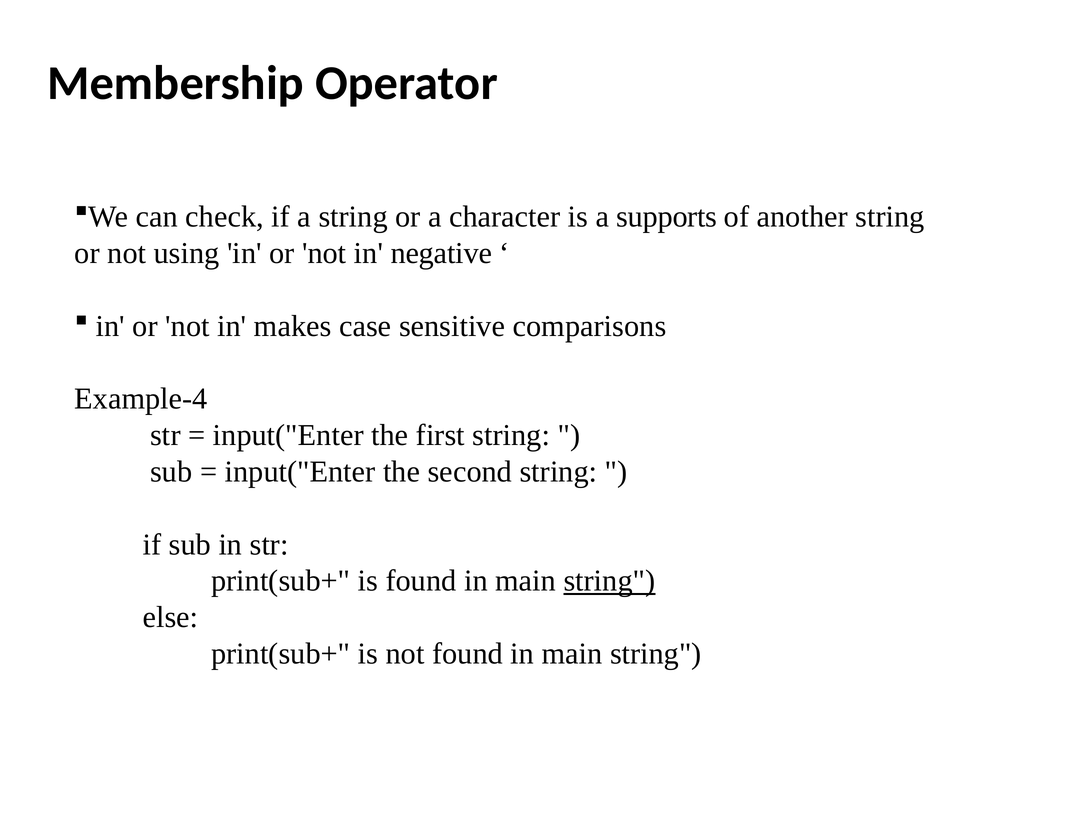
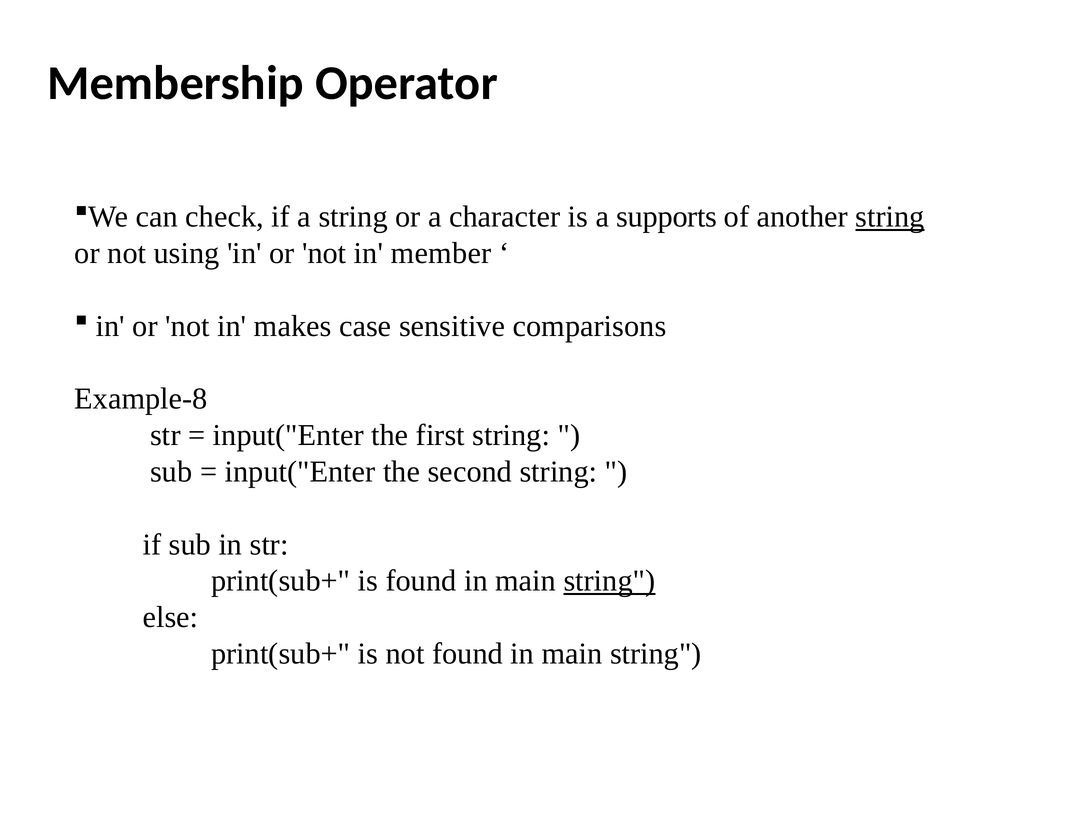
string at (890, 217) underline: none -> present
negative: negative -> member
Example-4: Example-4 -> Example-8
